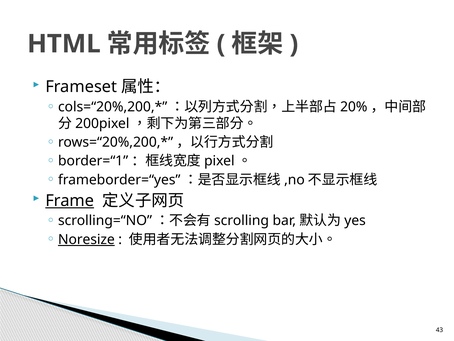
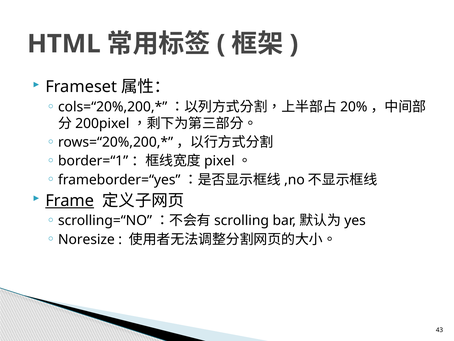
Noresize underline: present -> none
